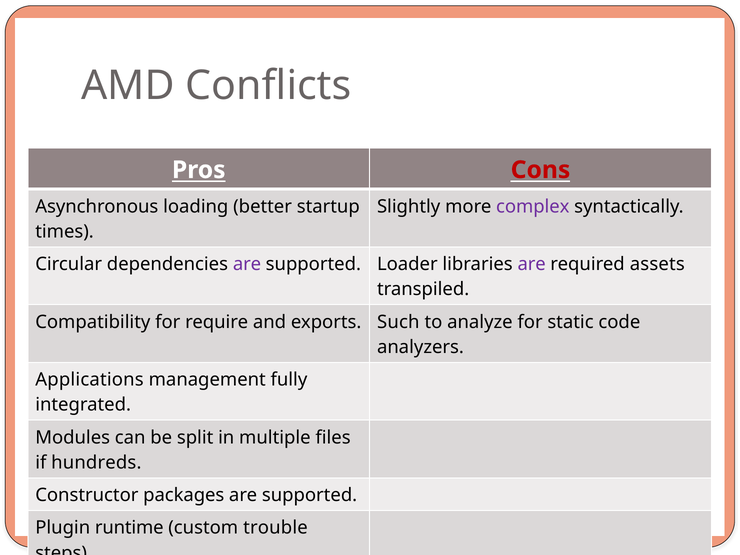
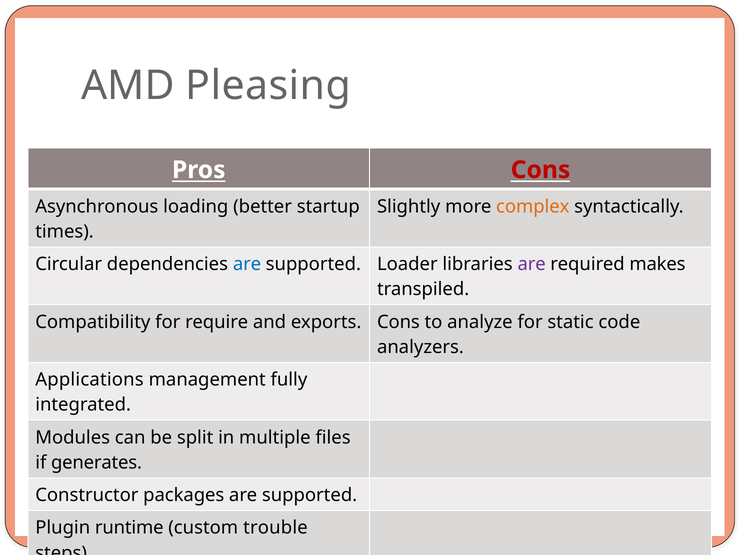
Conflicts: Conflicts -> Pleasing
complex colour: purple -> orange
are at (247, 264) colour: purple -> blue
assets: assets -> makes
exports Such: Such -> Cons
hundreds: hundreds -> generates
